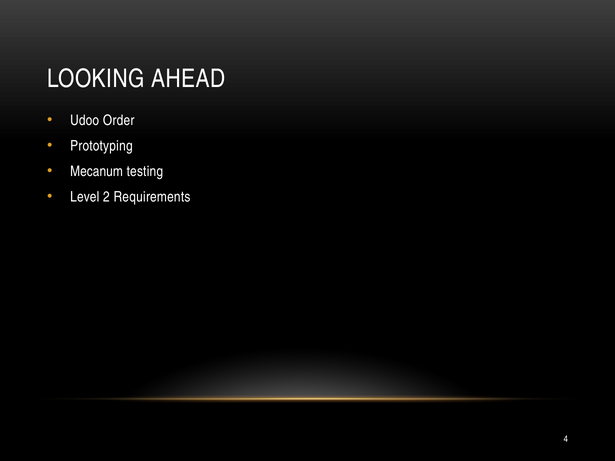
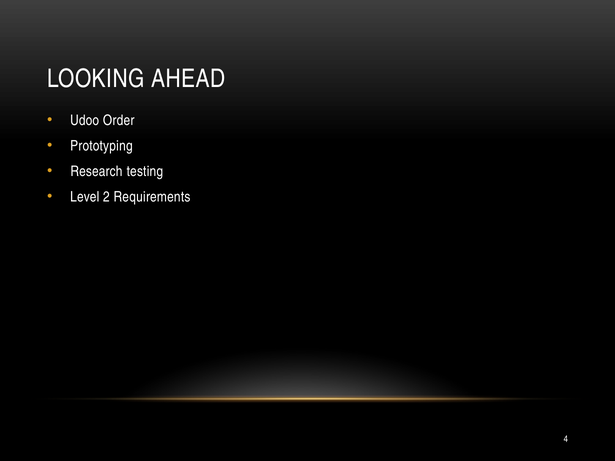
Mecanum: Mecanum -> Research
